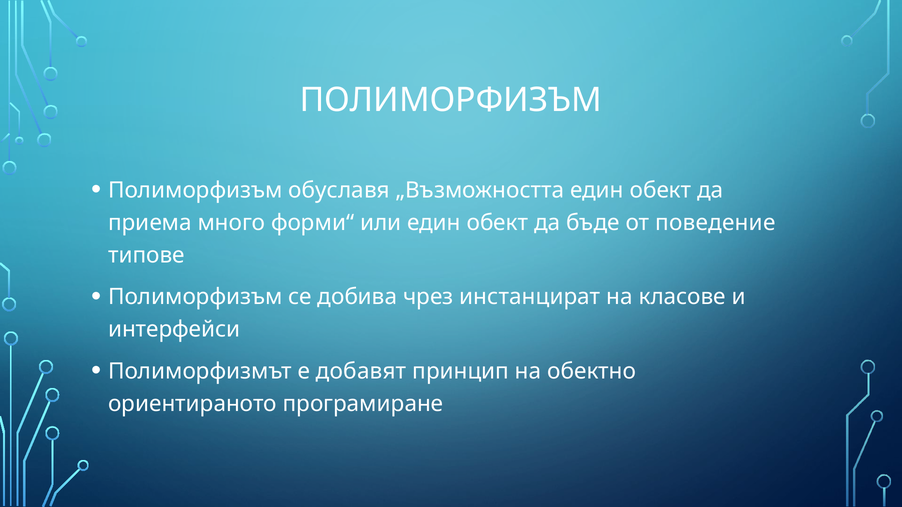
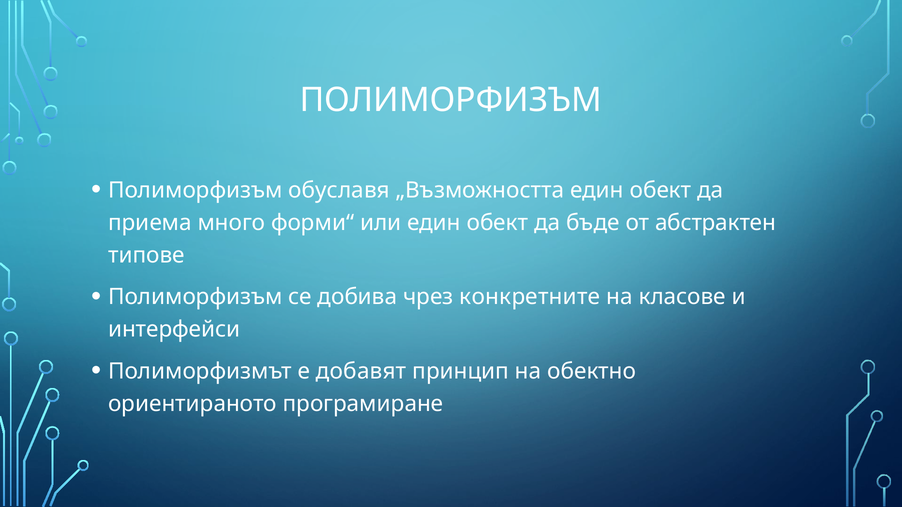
поведение: поведение -> абстрактен
инстанцират: инстанцират -> конкретните
